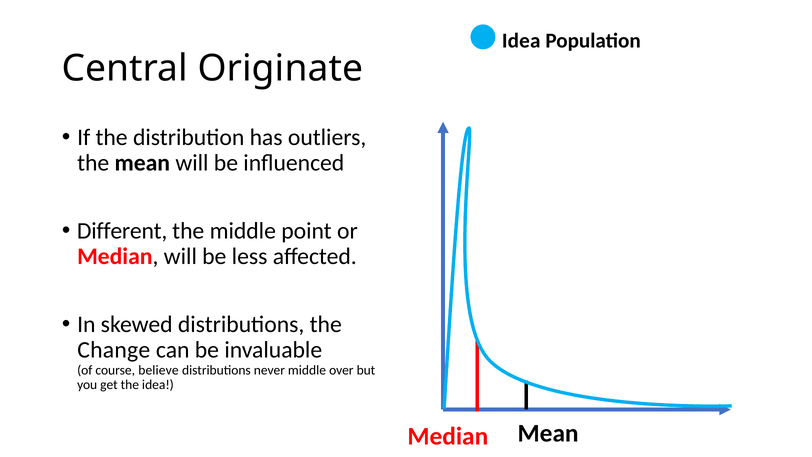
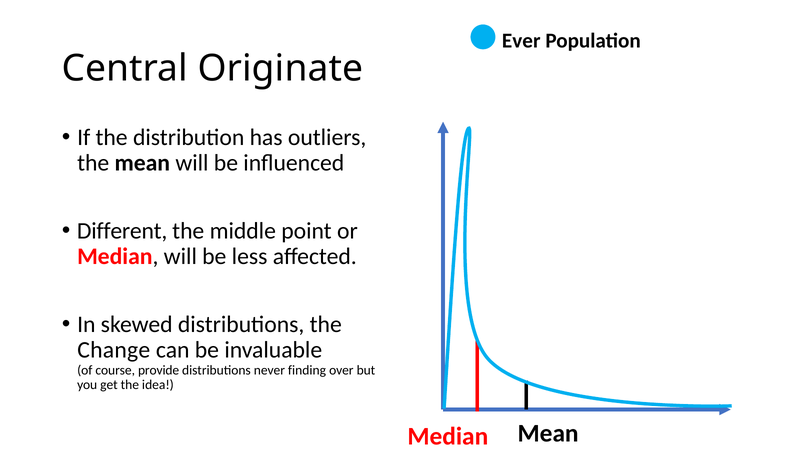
Idea at (521, 41): Idea -> Ever
believe: believe -> provide
never middle: middle -> finding
